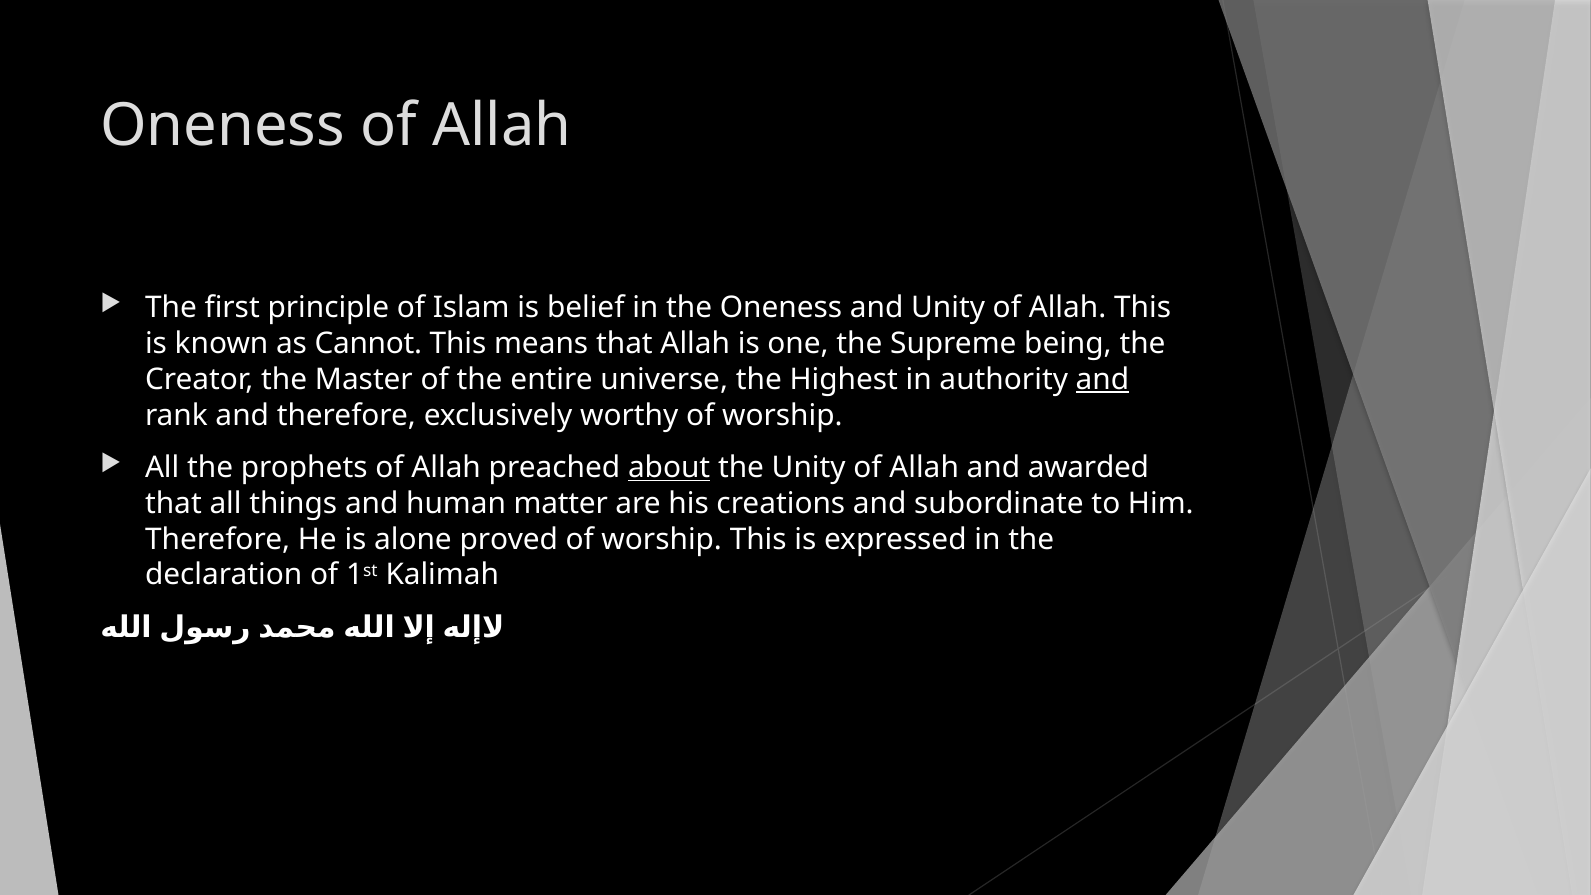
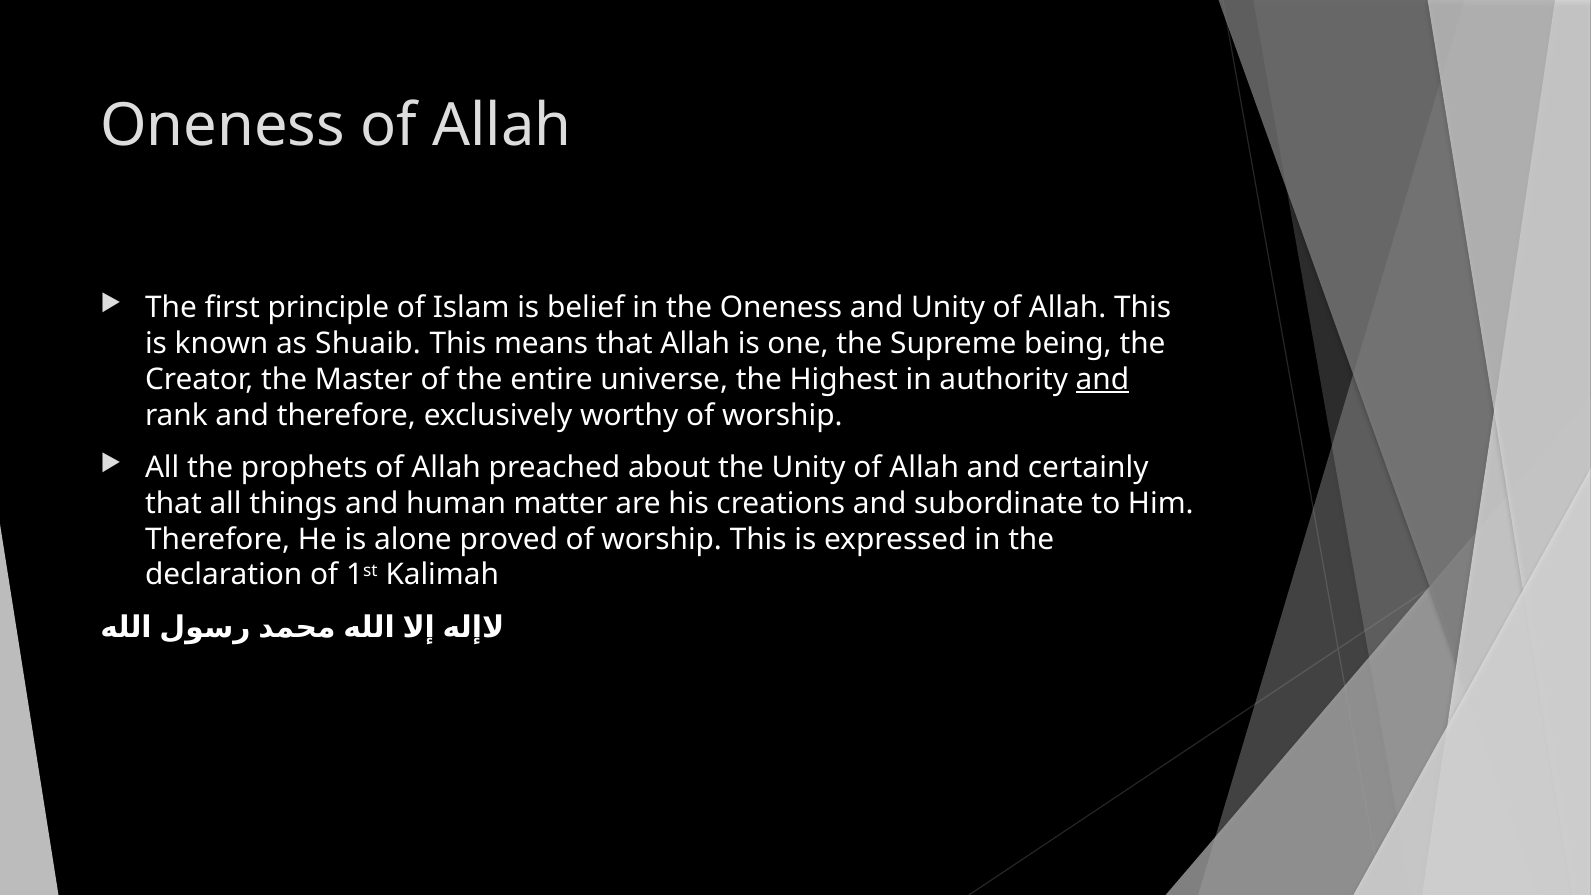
Cannot: Cannot -> Shuaib
about underline: present -> none
awarded: awarded -> certainly
